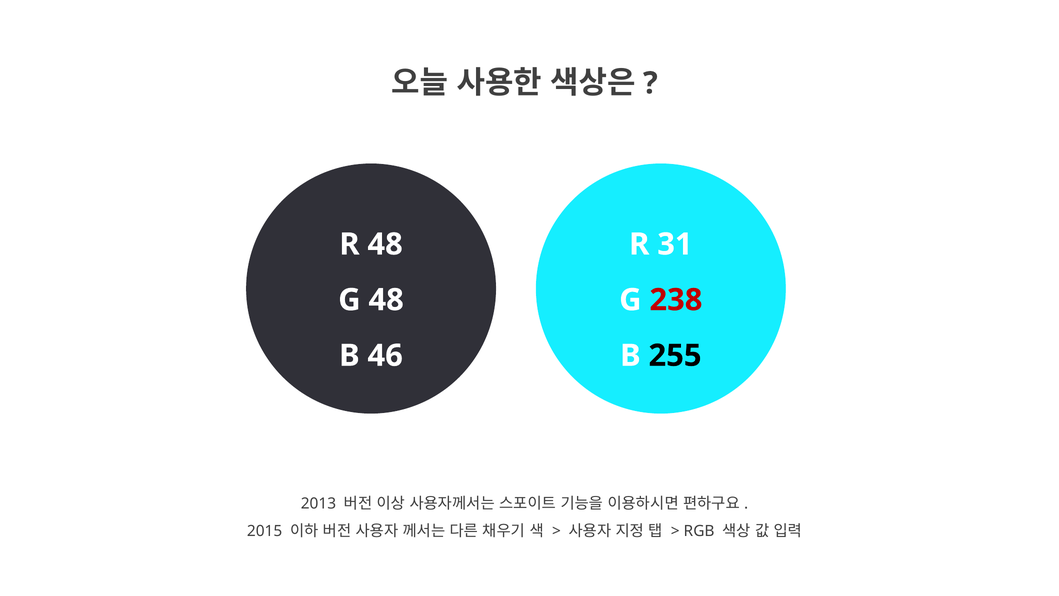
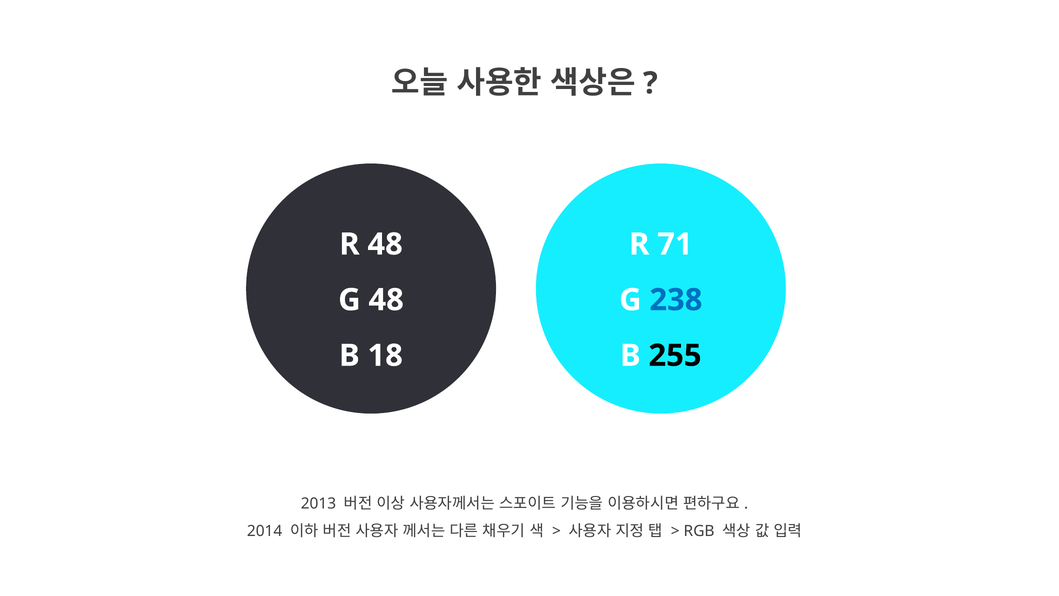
31: 31 -> 71
238 colour: red -> blue
46: 46 -> 18
2015: 2015 -> 2014
